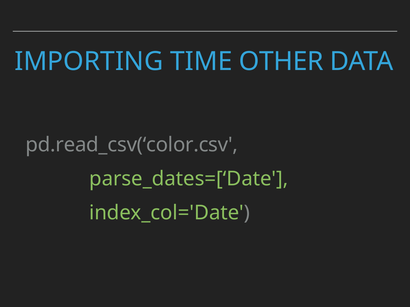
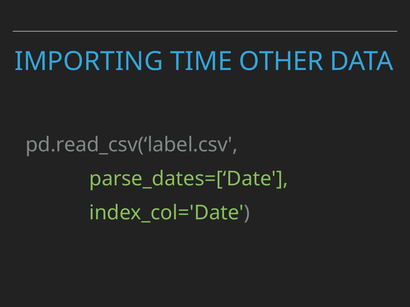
pd.read_csv(‘color.csv: pd.read_csv(‘color.csv -> pd.read_csv(‘label.csv
